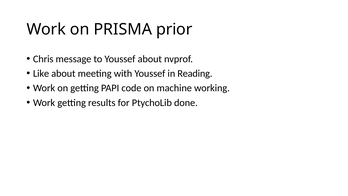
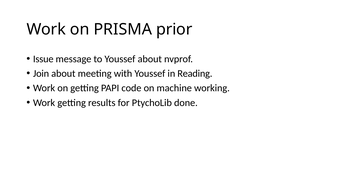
Chris: Chris -> Issue
Like: Like -> Join
